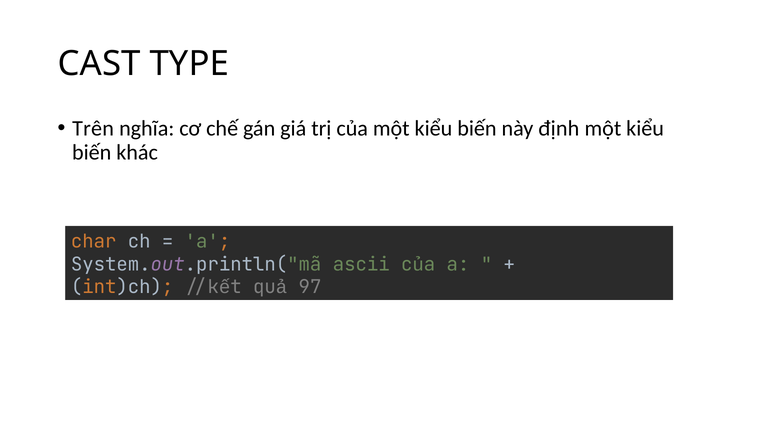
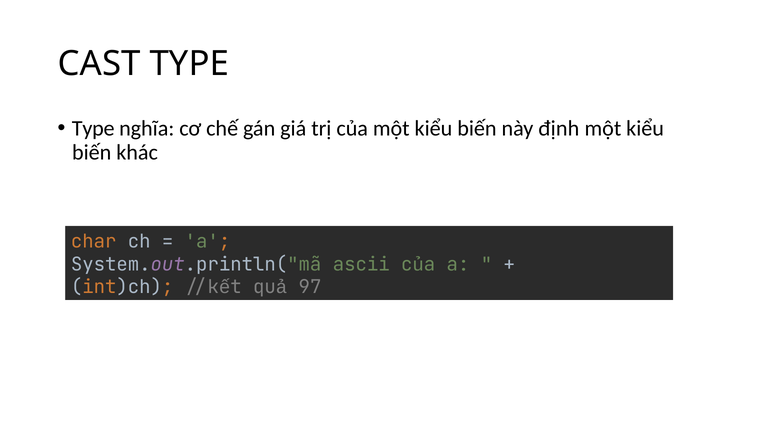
Trên at (93, 128): Trên -> Type
